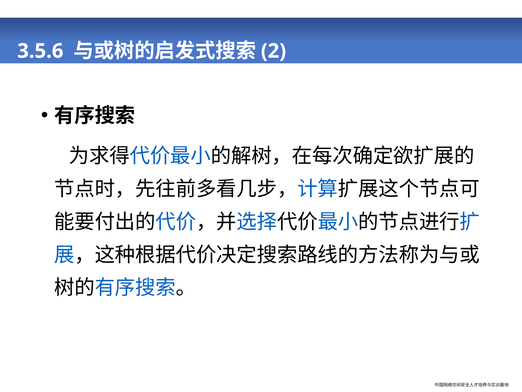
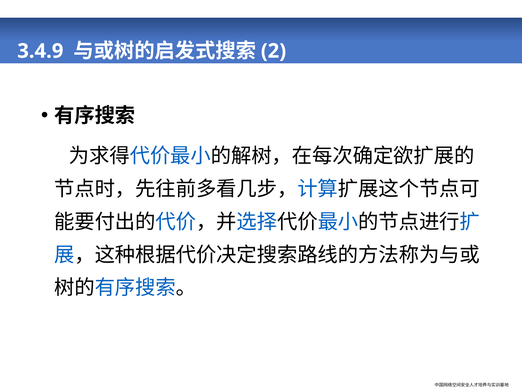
3.5.6: 3.5.6 -> 3.4.9
